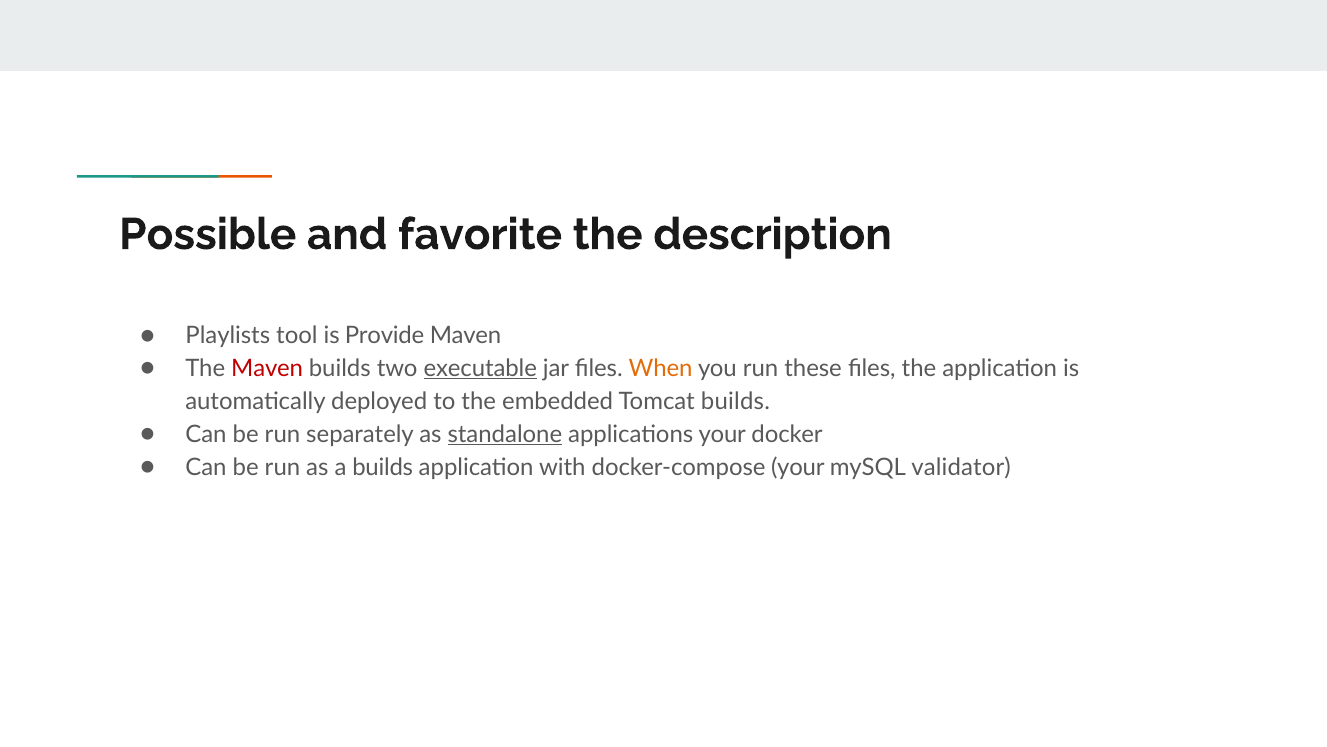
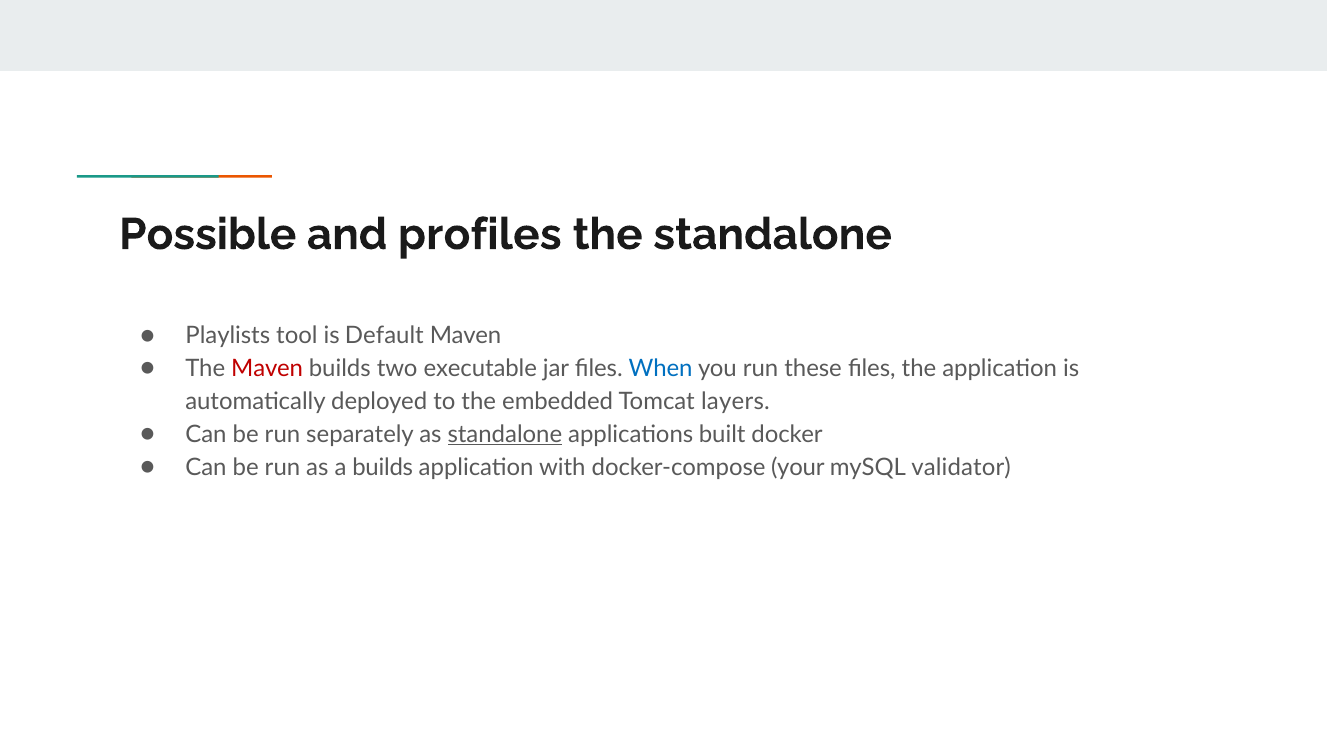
favorite: favorite -> profiles
the description: description -> standalone
Provide: Provide -> Default
executable underline: present -> none
When colour: orange -> blue
Tomcat builds: builds -> layers
applications your: your -> built
